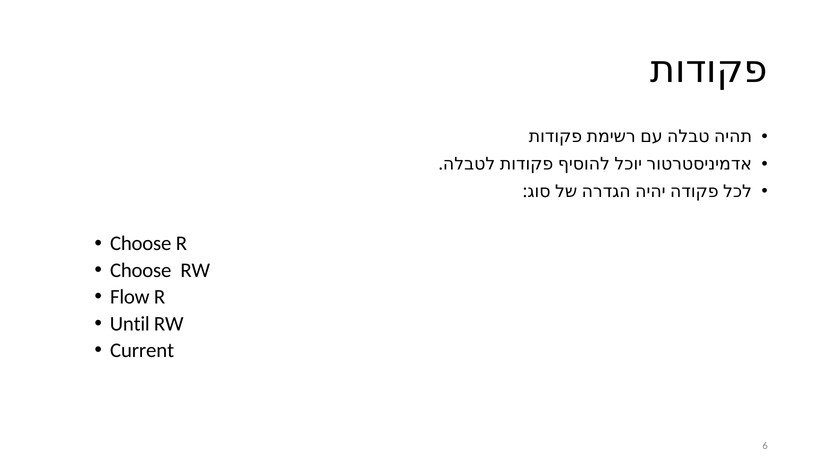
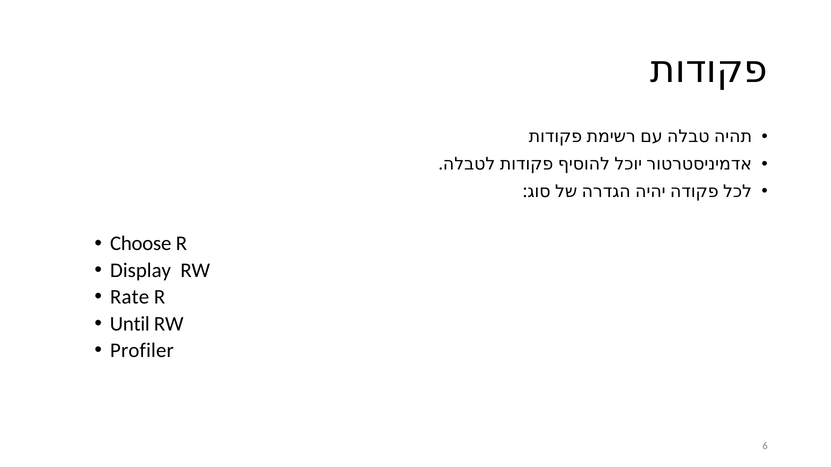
Choose at (141, 270): Choose -> Display
Flow: Flow -> Rate
Current: Current -> Profiler
